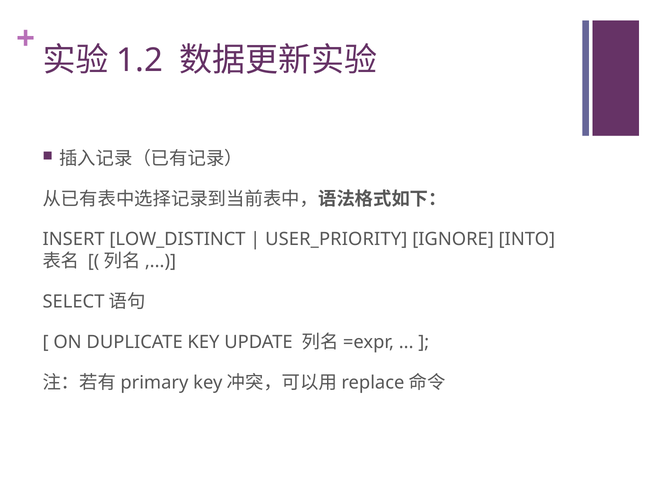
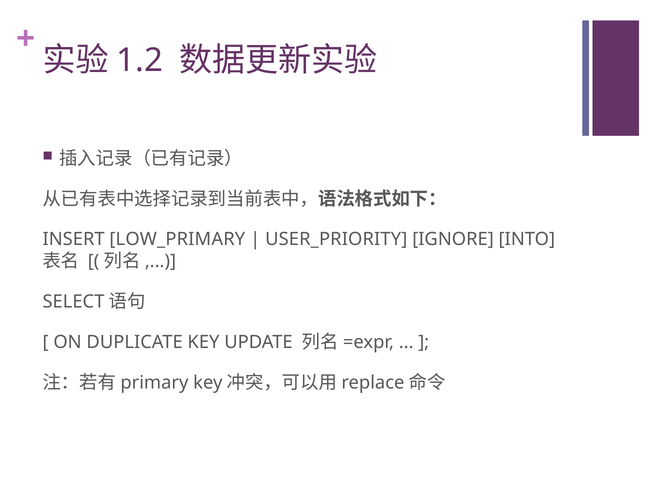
LOW_DISTINCT: LOW_DISTINCT -> LOW_PRIMARY
